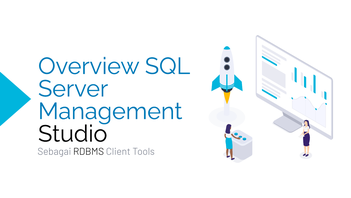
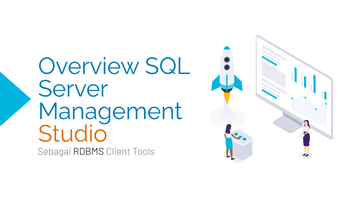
Studio colour: black -> orange
